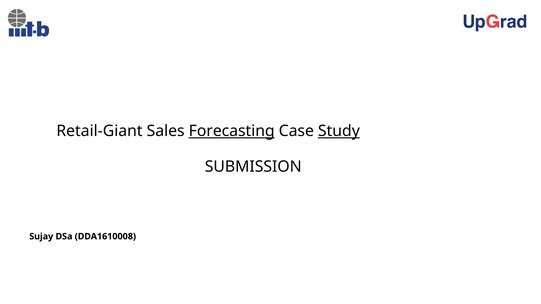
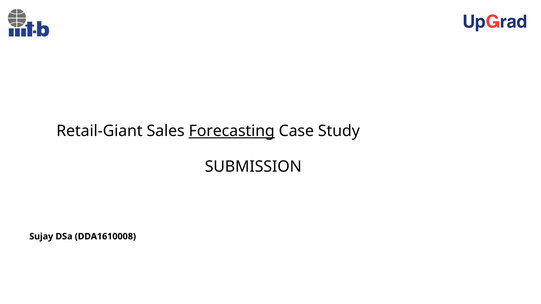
Study underline: present -> none
